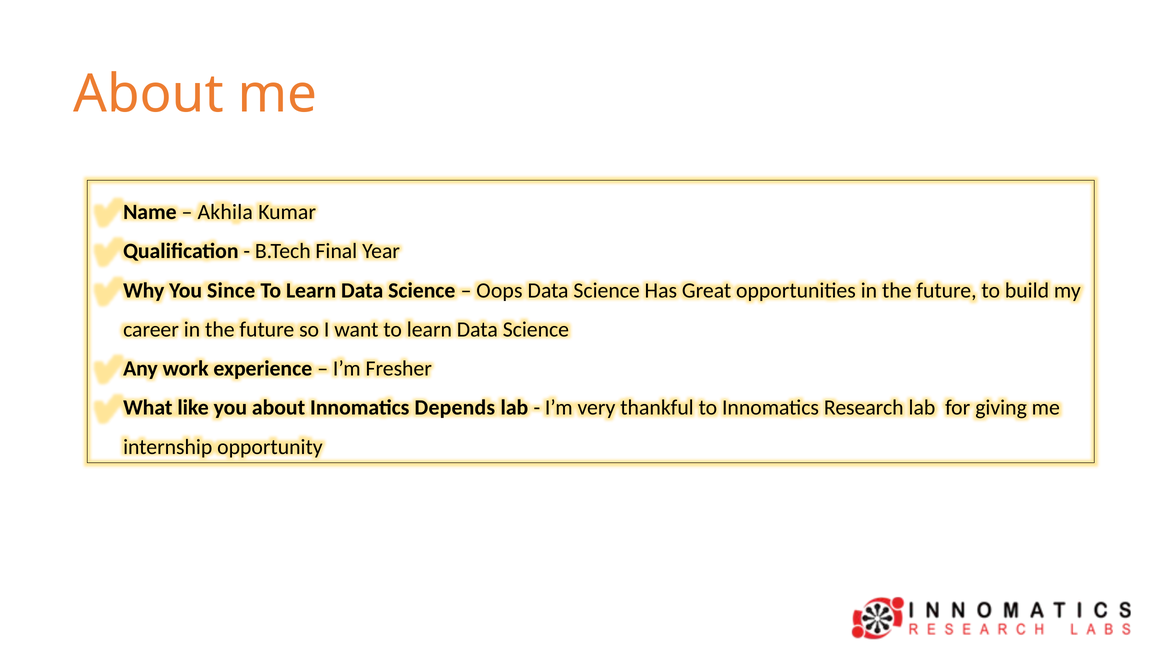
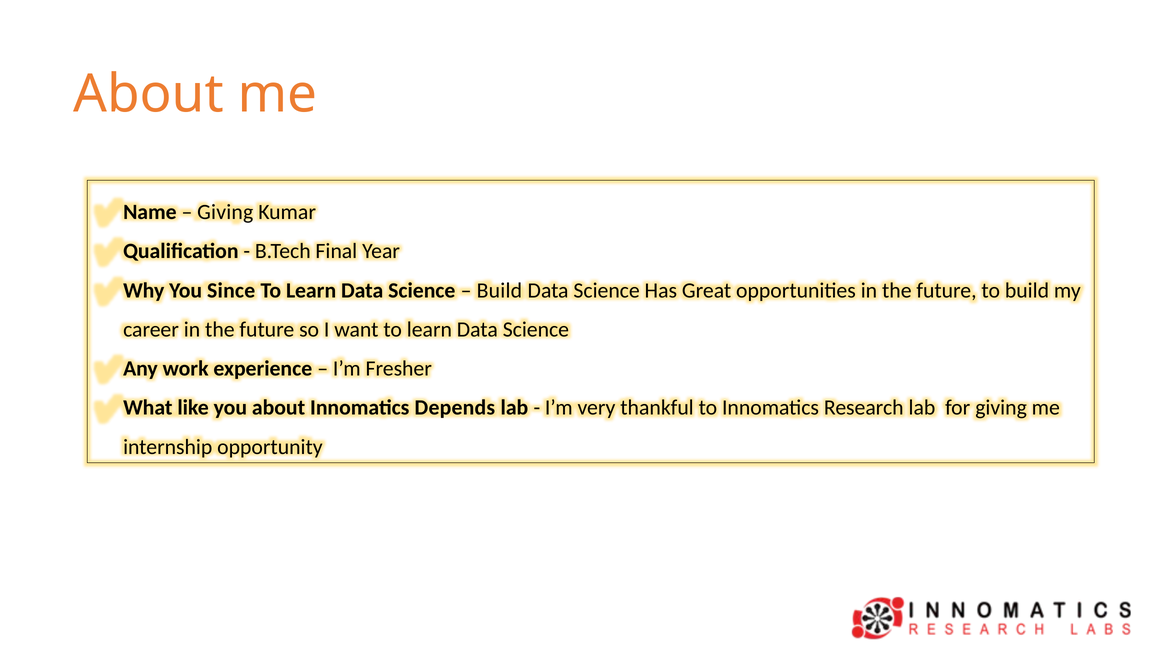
Akhila at (225, 212): Akhila -> Giving
Oops at (499, 290): Oops -> Build
